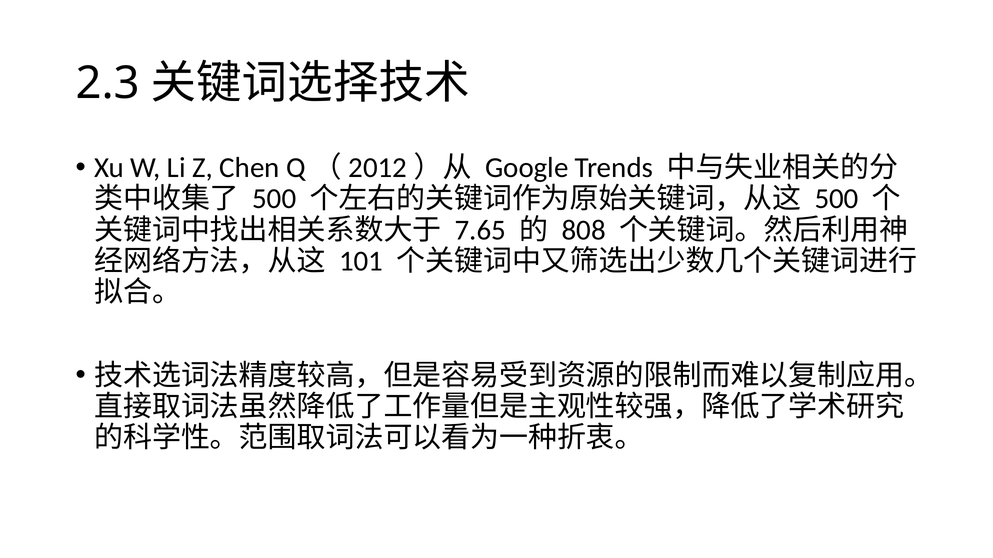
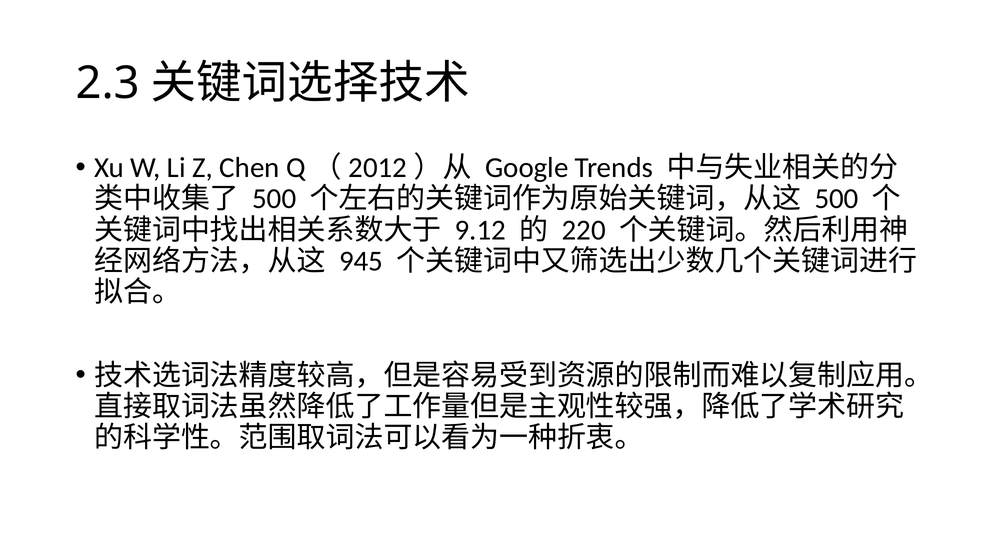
7.65: 7.65 -> 9.12
808: 808 -> 220
101: 101 -> 945
